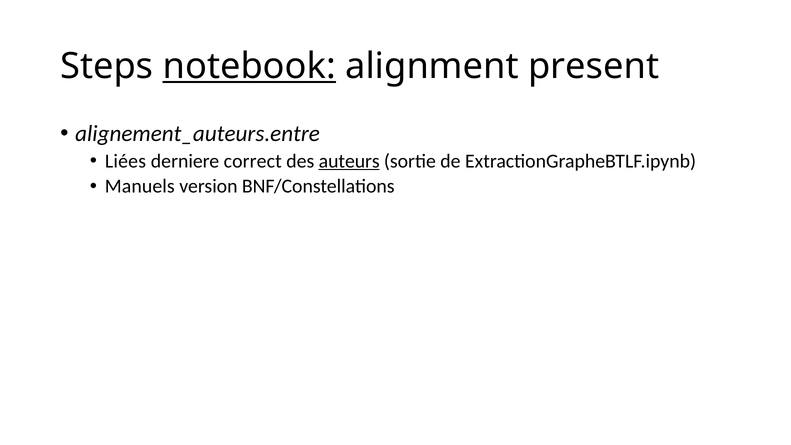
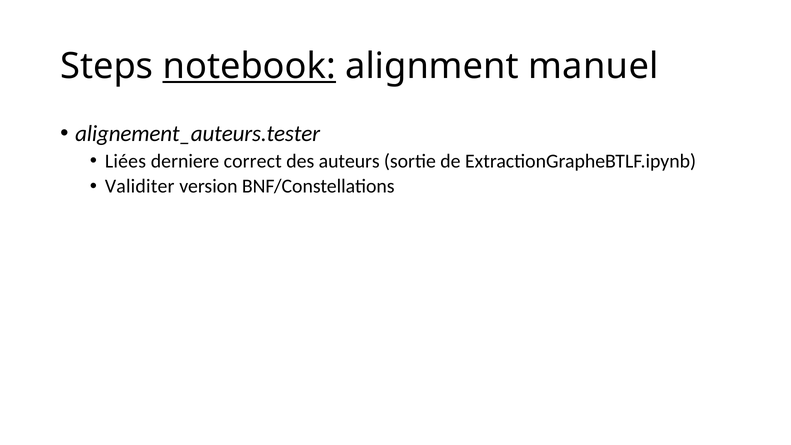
present: present -> manuel
alignement_auteurs.entre: alignement_auteurs.entre -> alignement_auteurs.tester
auteurs underline: present -> none
Manuels: Manuels -> Validiter
